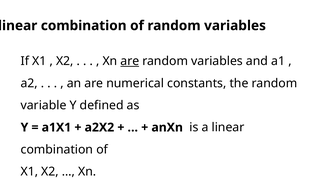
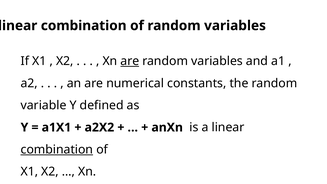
combination at (57, 149) underline: none -> present
